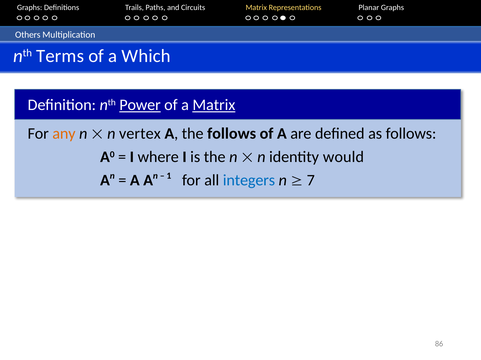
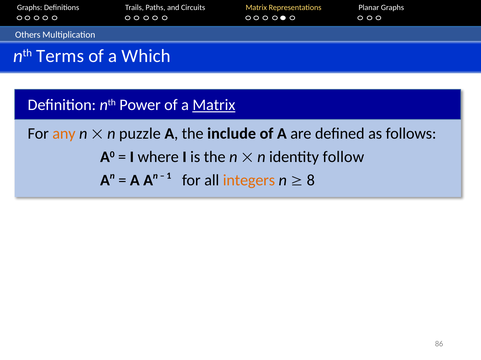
Power underline: present -> none
vertex: vertex -> puzzle
the follows: follows -> include
would: would -> follow
integers colour: blue -> orange
7: 7 -> 8
